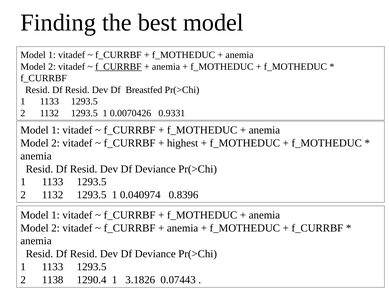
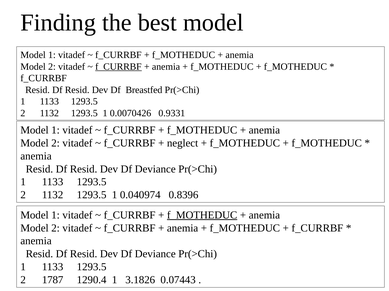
highest: highest -> neglect
f_MOTHEDUC at (202, 216) underline: none -> present
1138: 1138 -> 1787
